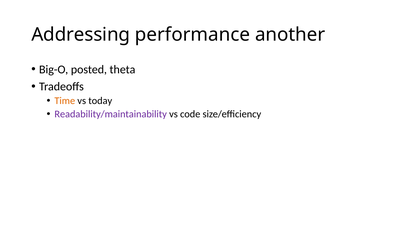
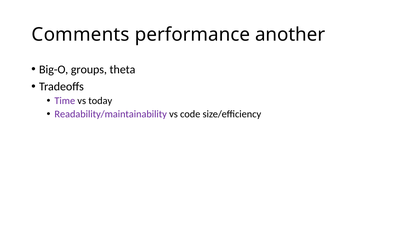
Addressing: Addressing -> Comments
posted: posted -> groups
Time colour: orange -> purple
